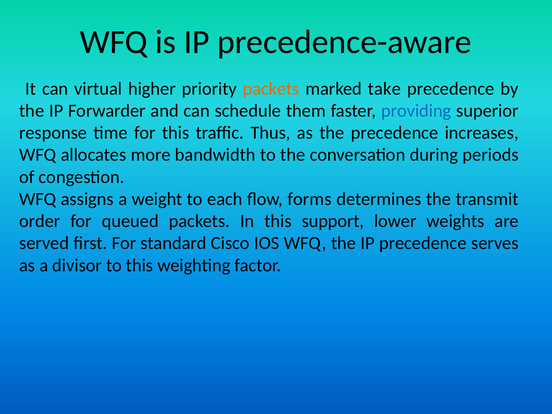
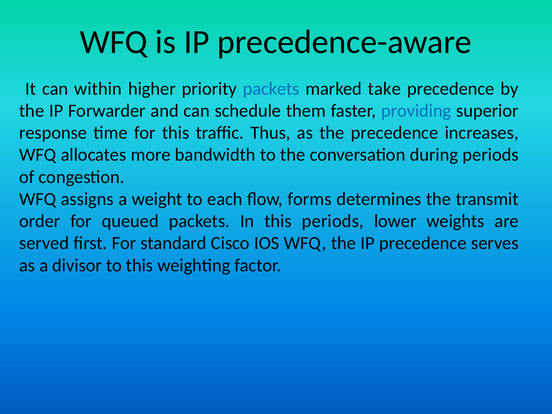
virtual: virtual -> within
packets at (271, 89) colour: orange -> blue
this support: support -> periods
